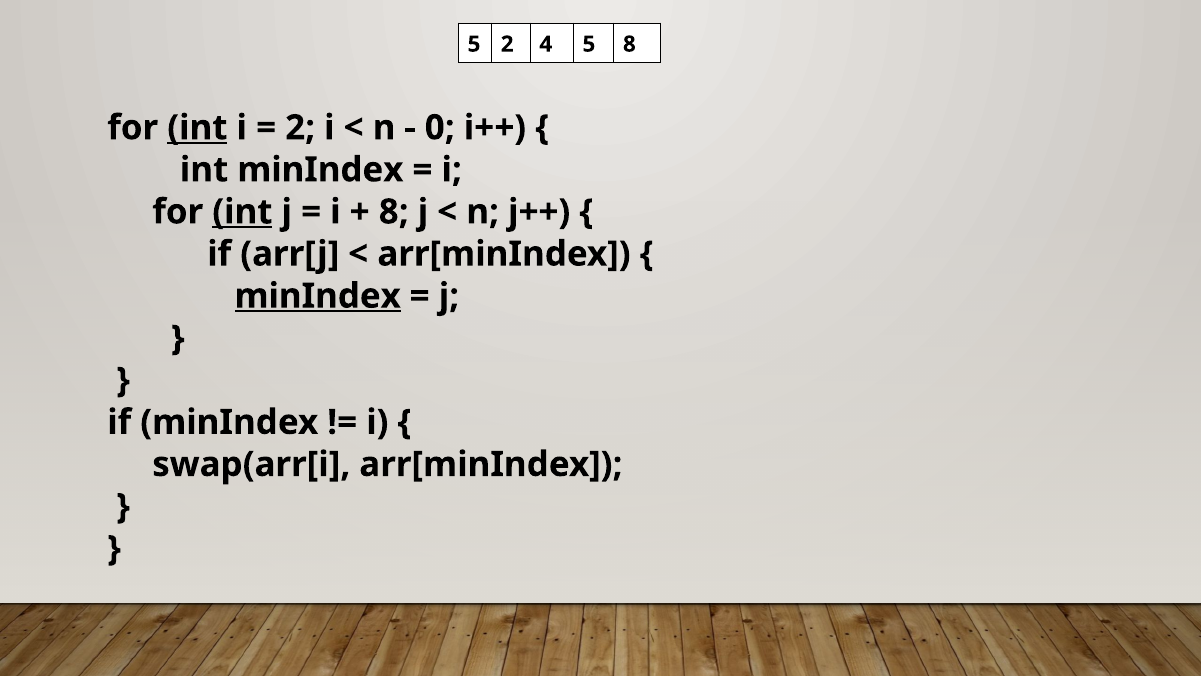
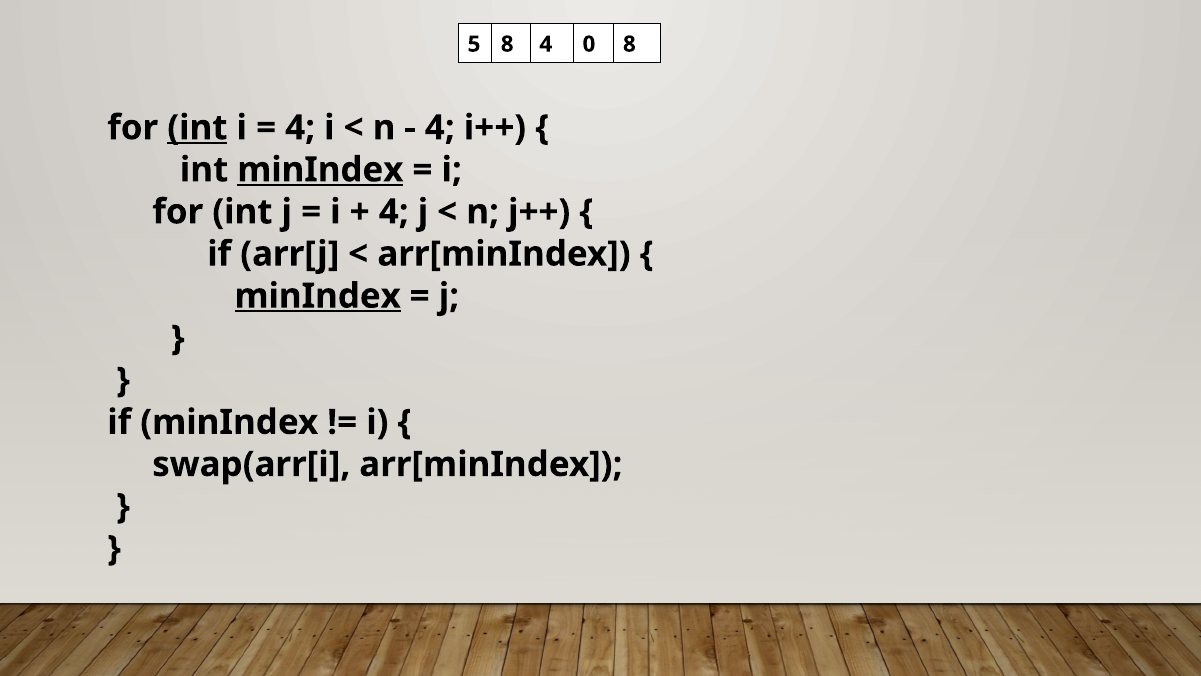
5 2: 2 -> 8
4 5: 5 -> 0
2 at (300, 128): 2 -> 4
0 at (440, 128): 0 -> 4
minIndex at (320, 170) underline: none -> present
int at (242, 212) underline: present -> none
8 at (394, 212): 8 -> 4
